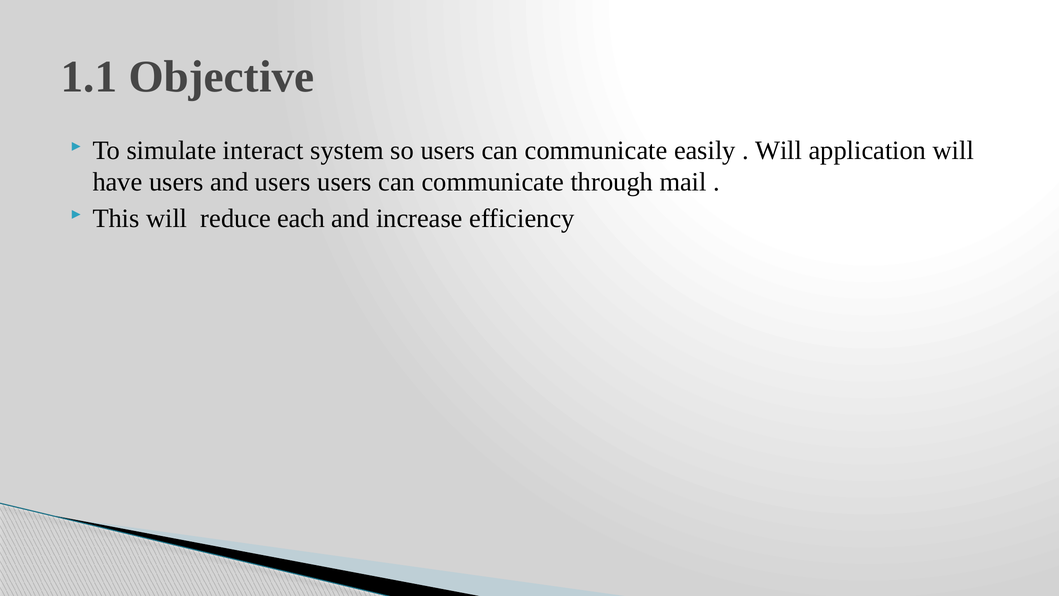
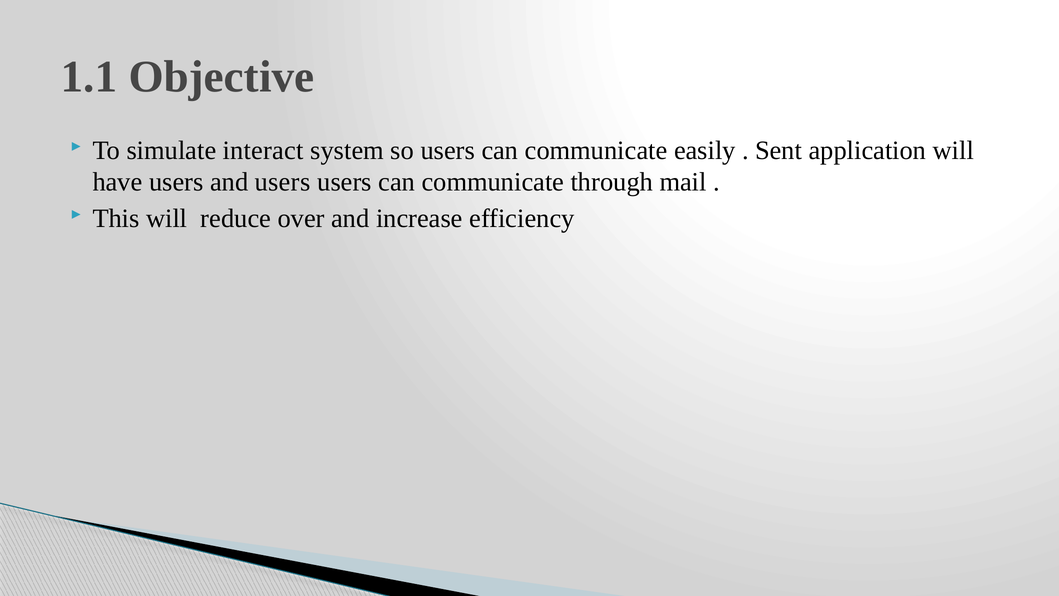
Will at (779, 150): Will -> Sent
each: each -> over
